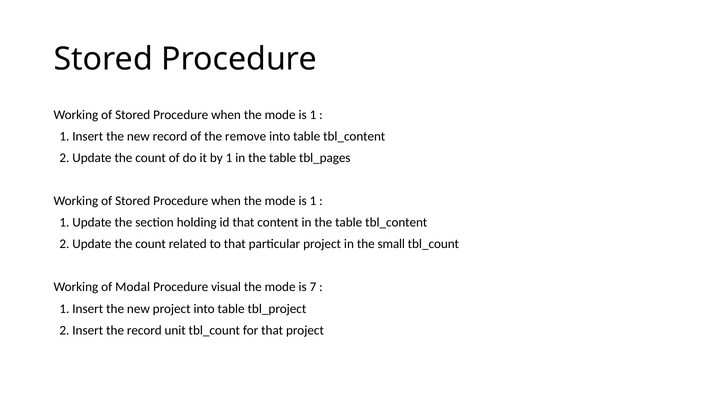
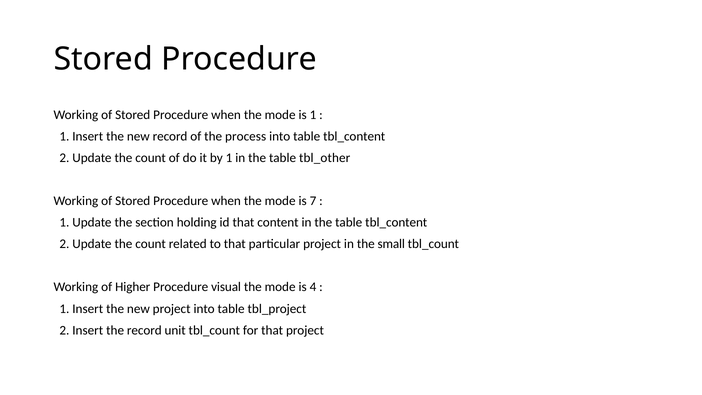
remove: remove -> process
tbl_pages: tbl_pages -> tbl_other
1 at (313, 201): 1 -> 7
Modal: Modal -> Higher
7: 7 -> 4
